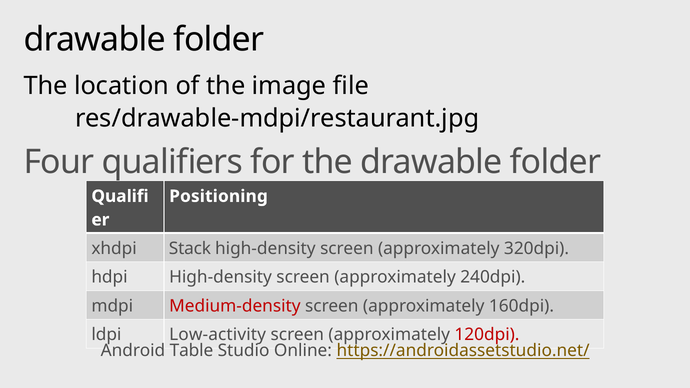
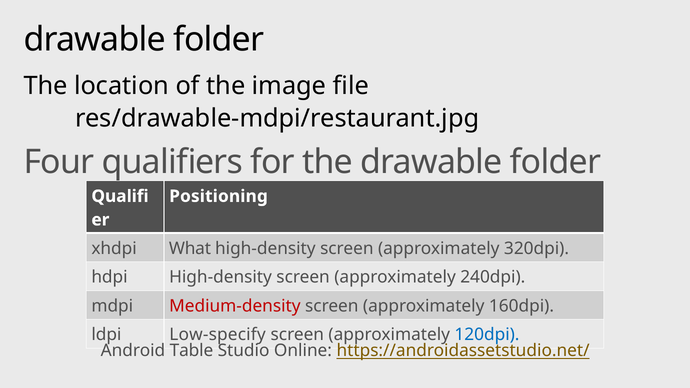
Stack: Stack -> What
Low-activity: Low-activity -> Low-specify
120dpi colour: red -> blue
